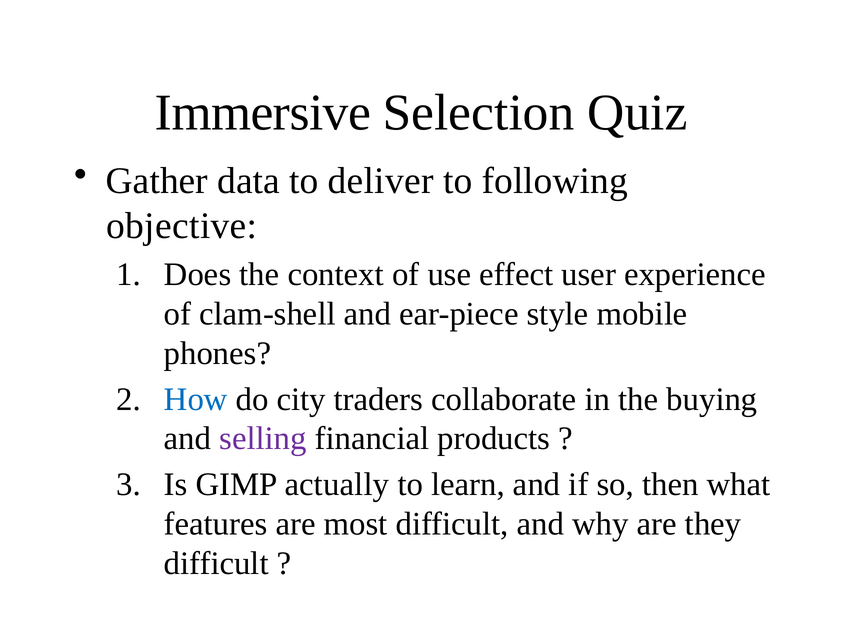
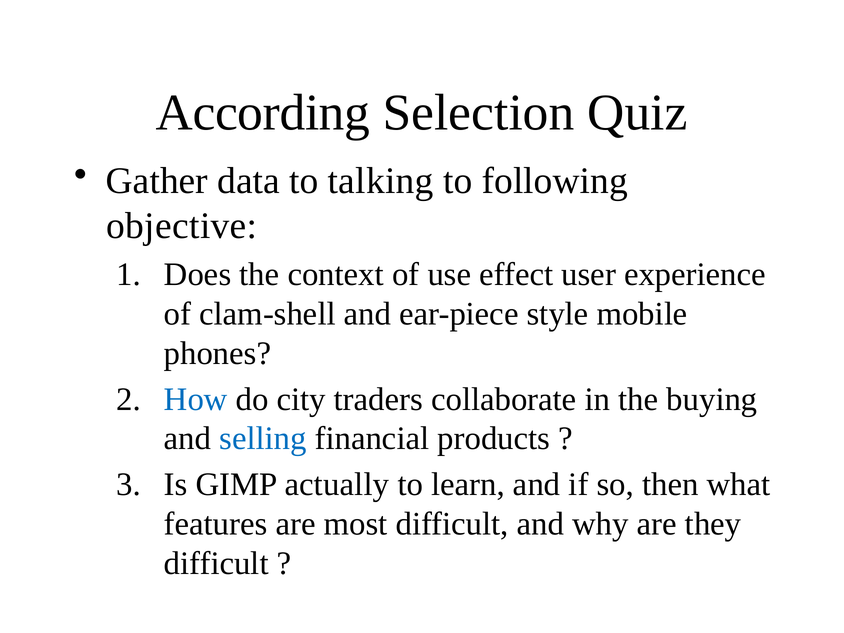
Immersive: Immersive -> According
deliver: deliver -> talking
selling colour: purple -> blue
